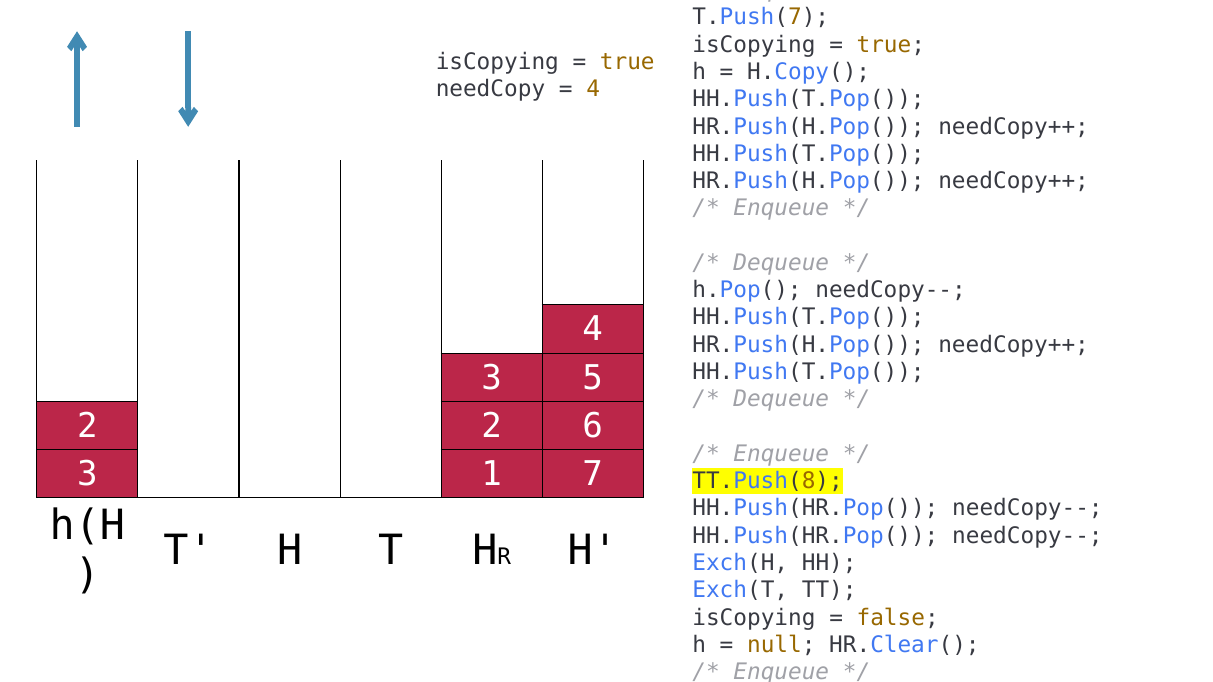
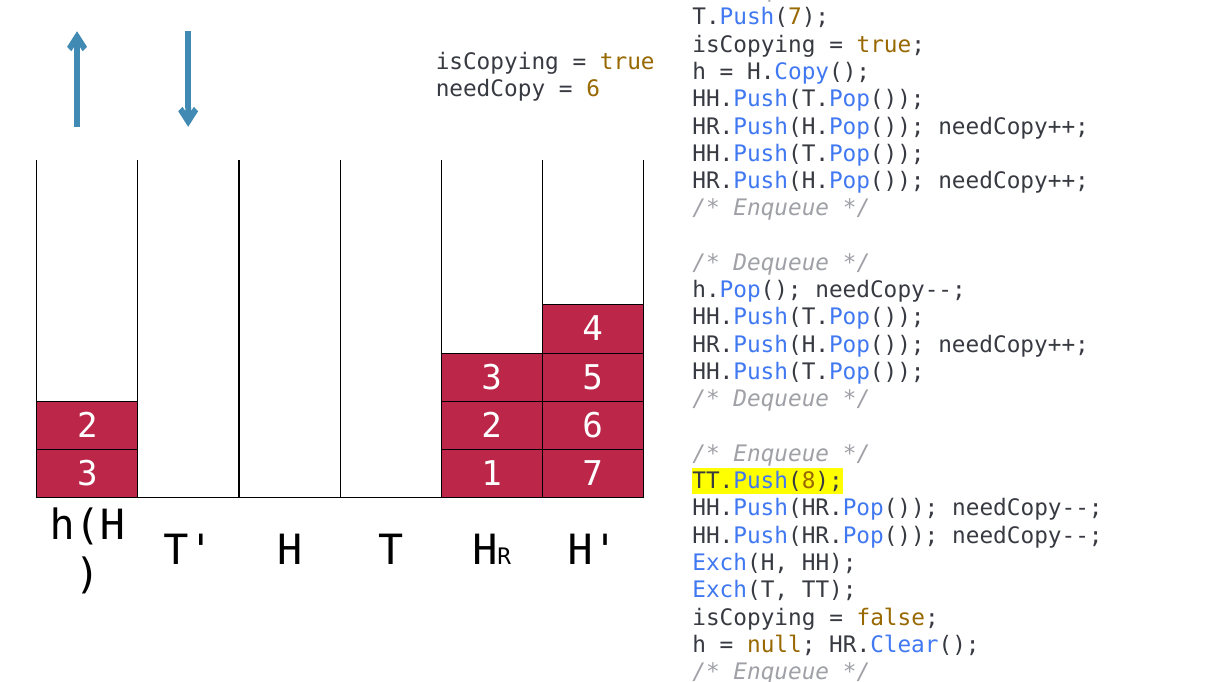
4 at (593, 89): 4 -> 6
